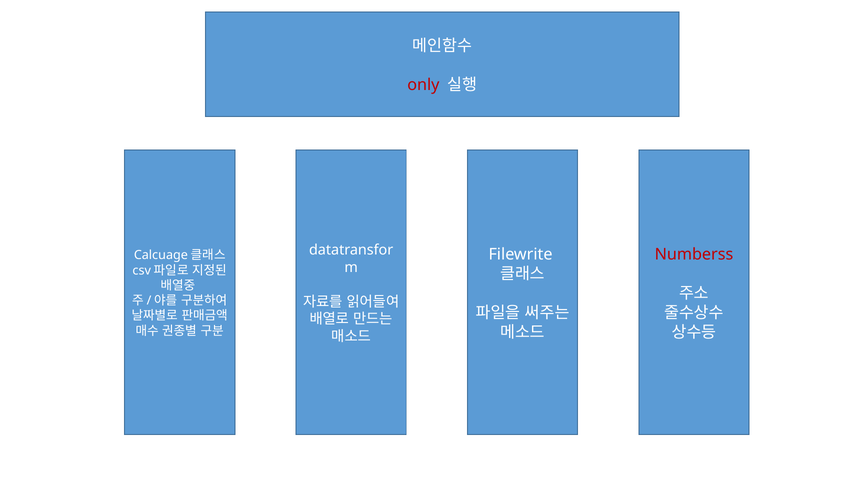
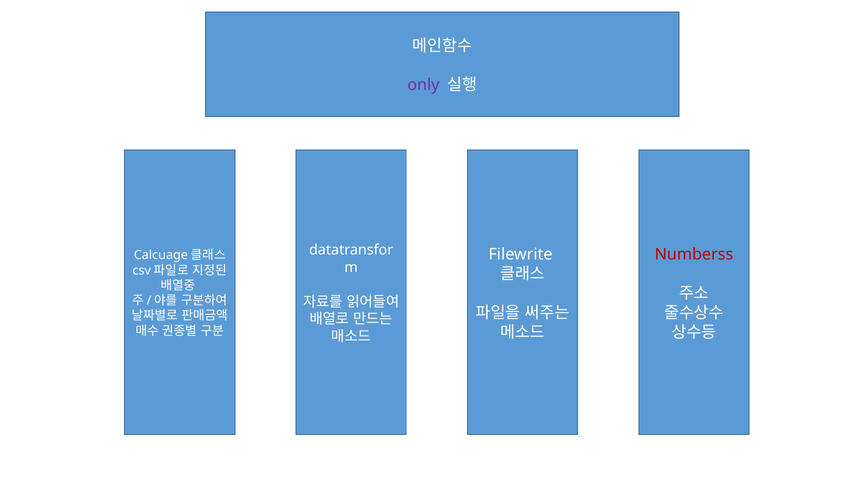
only colour: red -> purple
